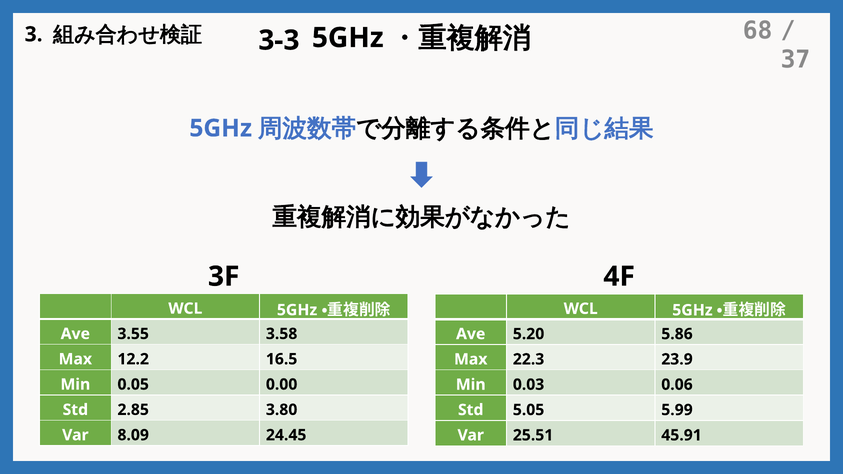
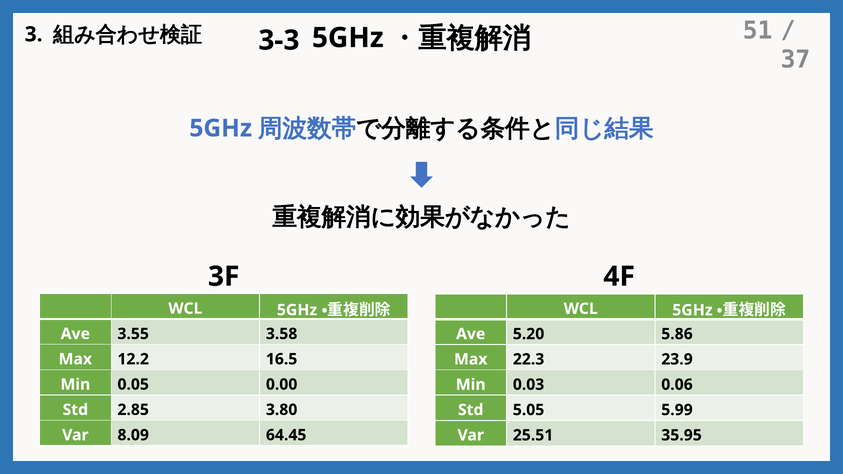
68: 68 -> 51
24.45: 24.45 -> 64.45
45.91: 45.91 -> 35.95
